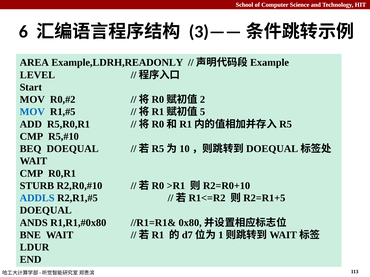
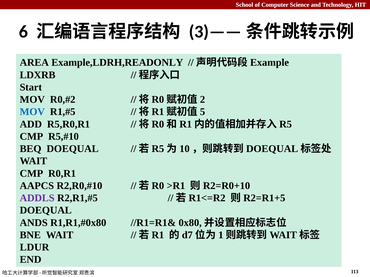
LEVEL: LEVEL -> LDXRB
STURB: STURB -> AAPCS
ADDLS colour: blue -> purple
